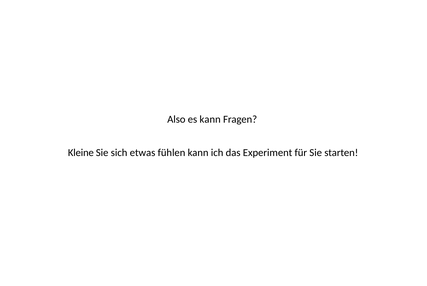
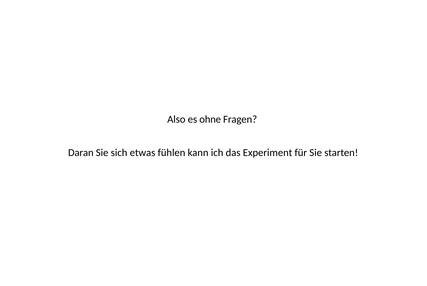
es kann: kann -> ohne
Kleine: Kleine -> Daran
